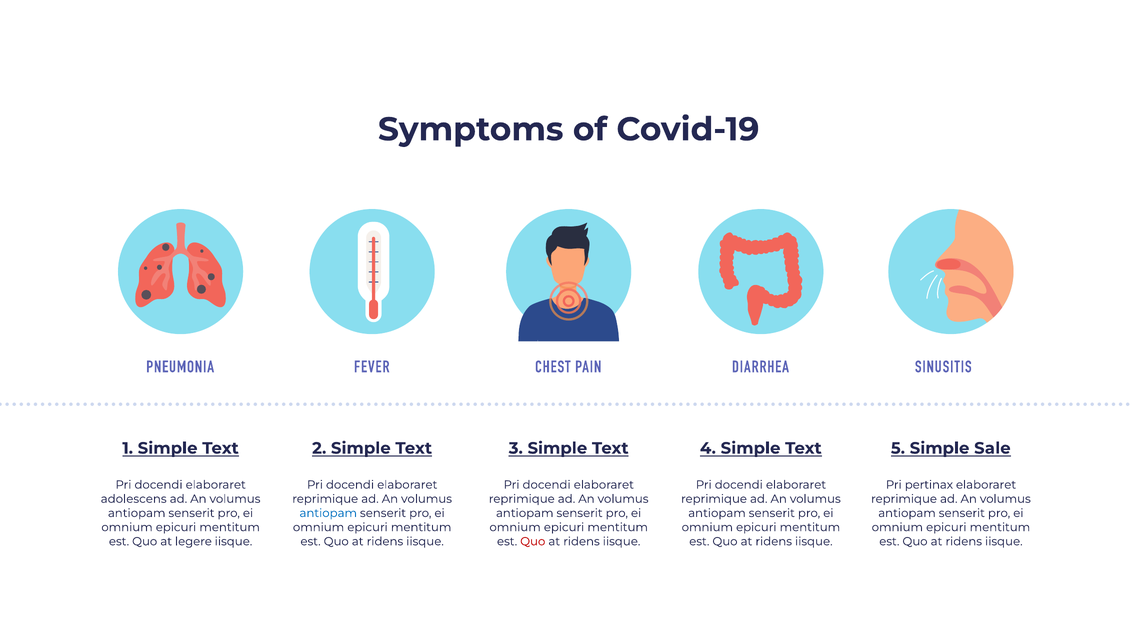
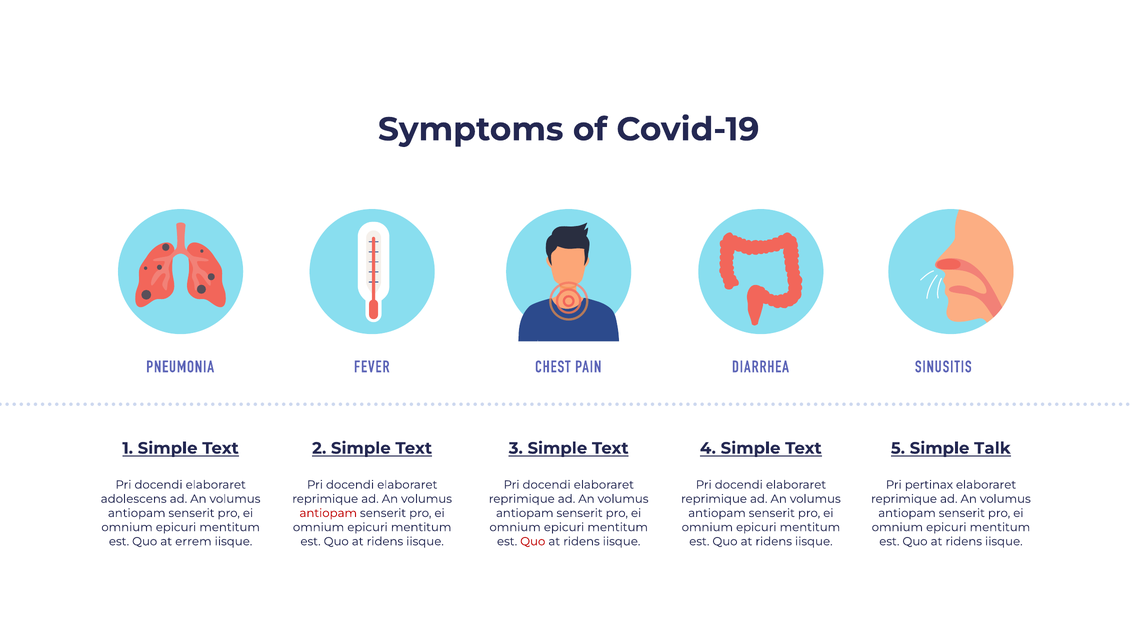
Sale: Sale -> Talk
antiopam at (328, 513) colour: blue -> red
legere: legere -> errem
